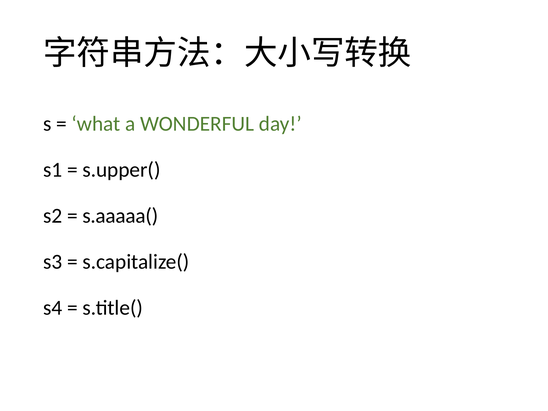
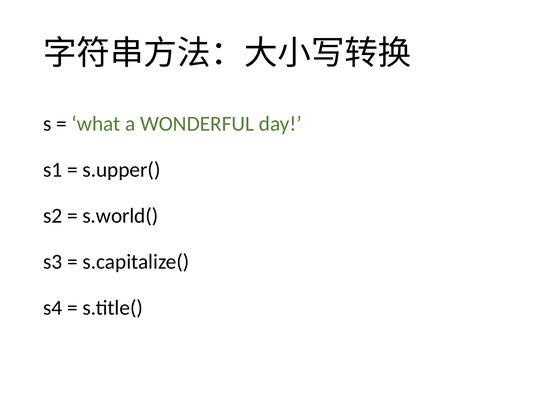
s.aaaaa(: s.aaaaa( -> s.world(
